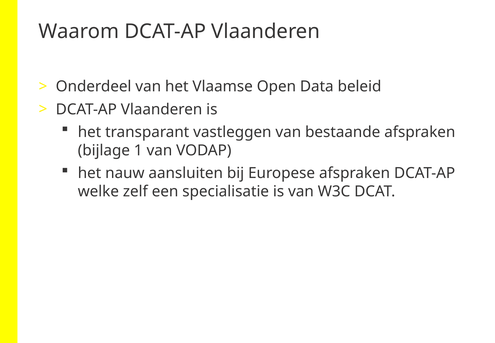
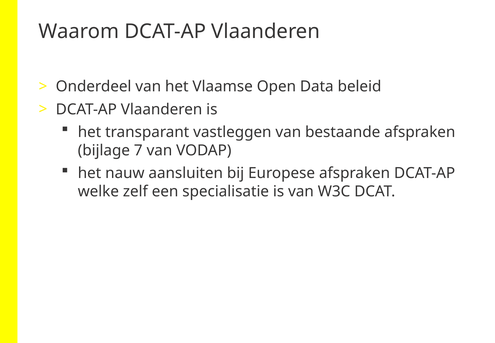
1: 1 -> 7
